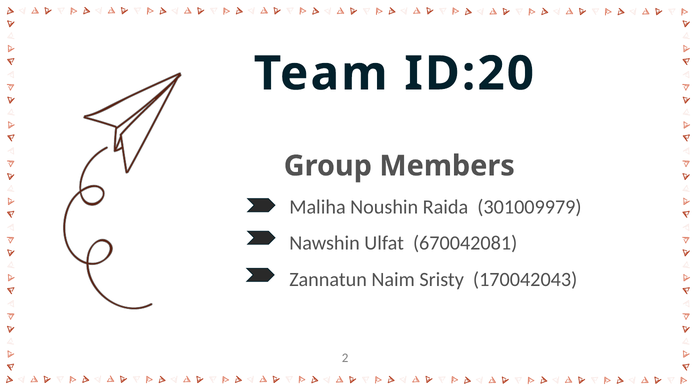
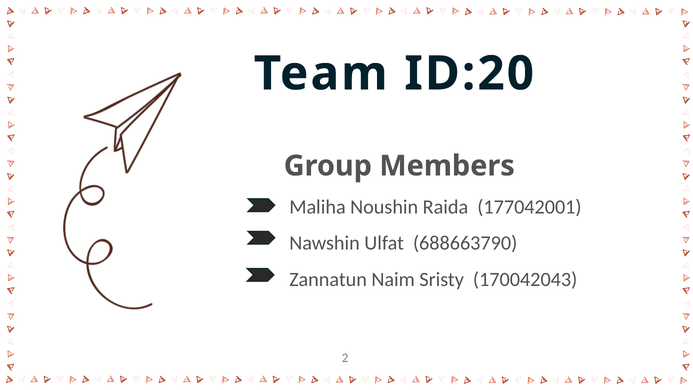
301009979: 301009979 -> 177042001
670042081: 670042081 -> 688663790
